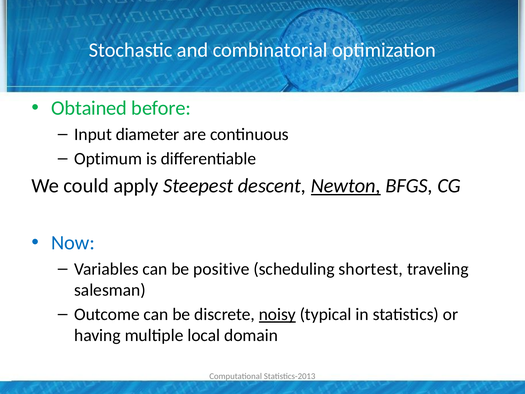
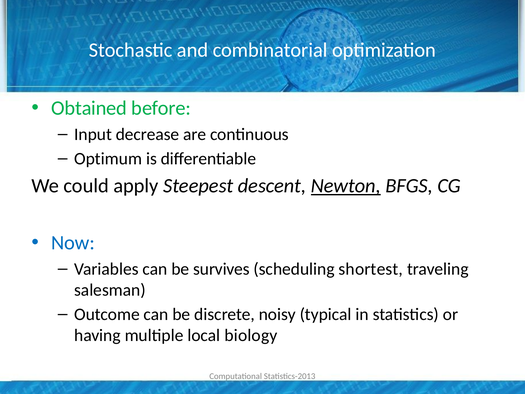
diameter: diameter -> decrease
positive: positive -> survives
noisy underline: present -> none
domain: domain -> biology
